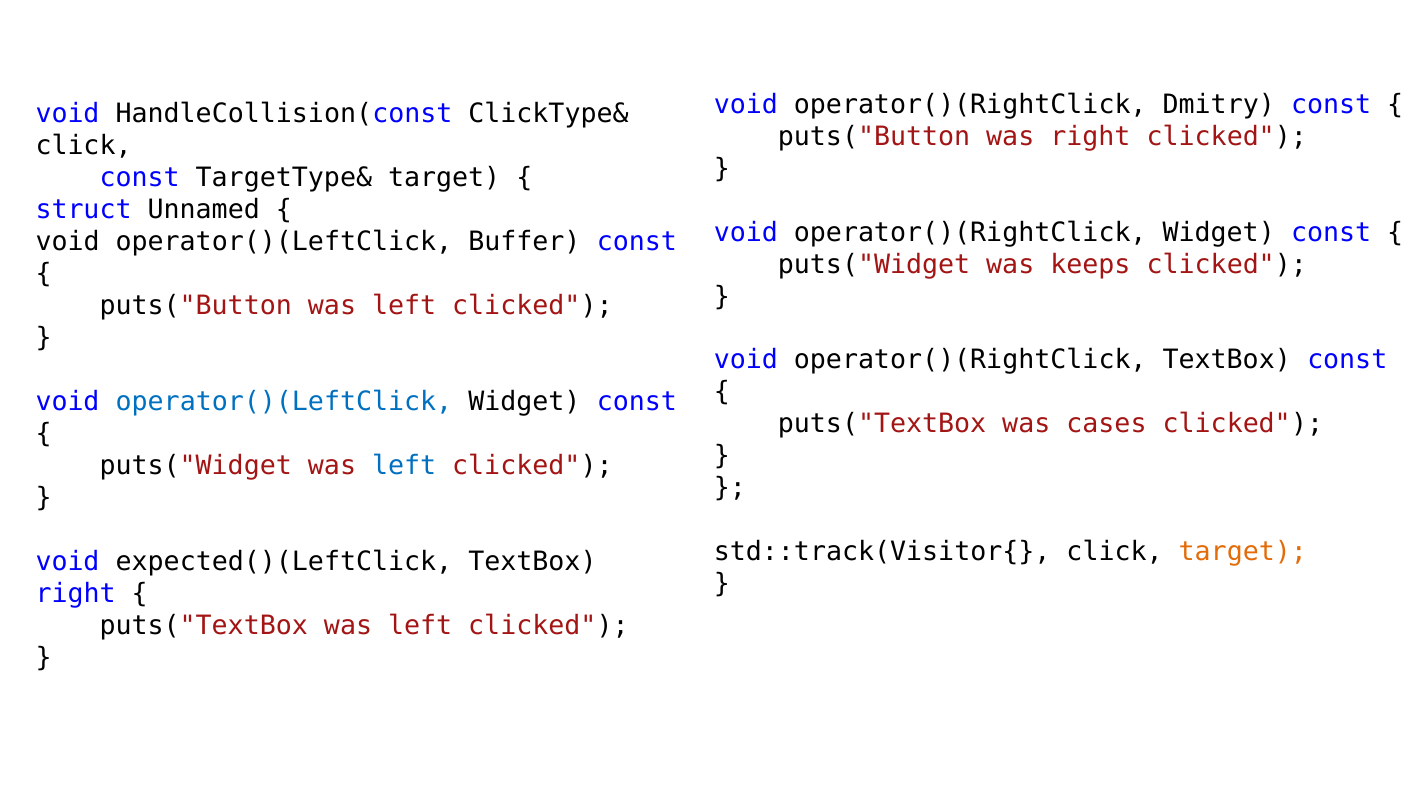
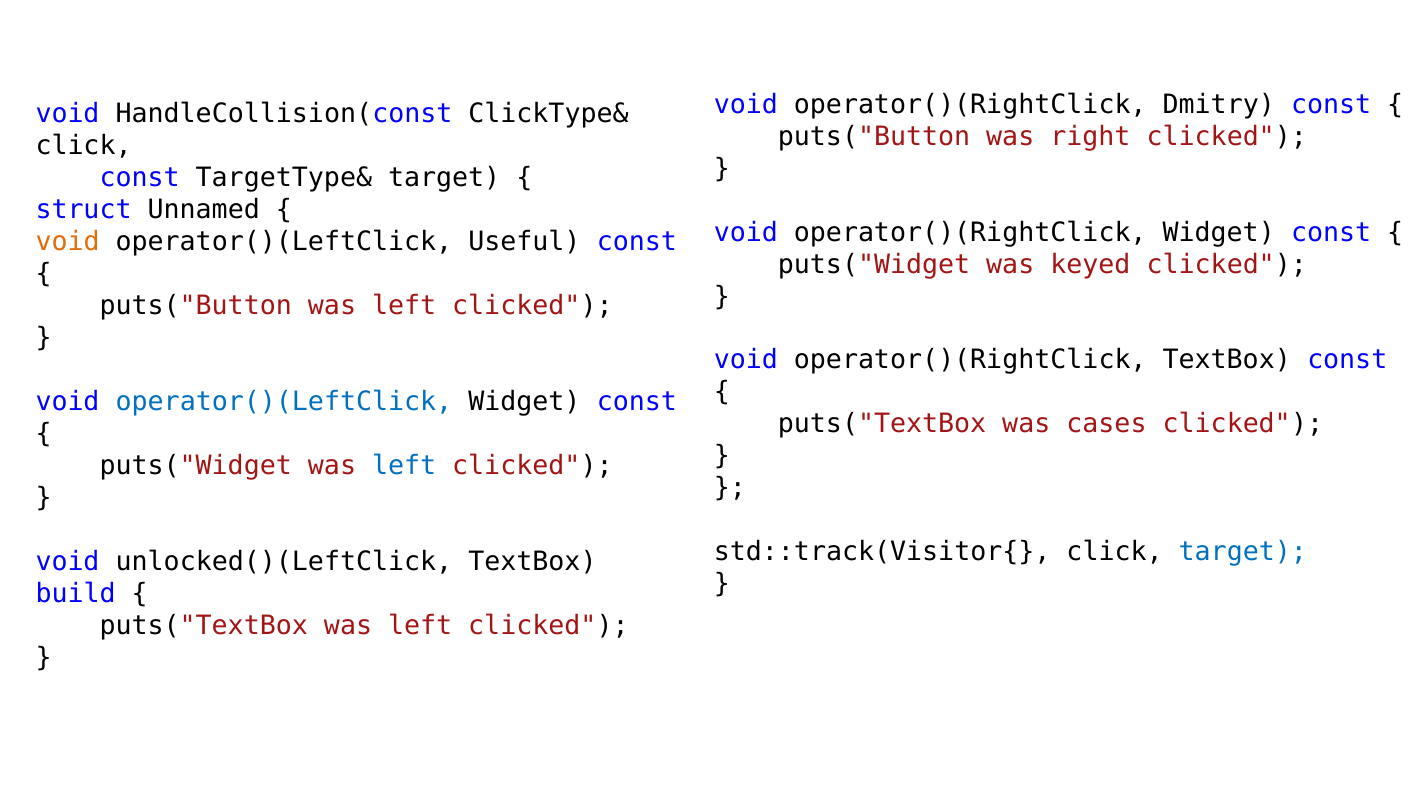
void at (68, 242) colour: black -> orange
Buffer: Buffer -> Useful
keeps: keeps -> keyed
target at (1243, 552) colour: orange -> blue
expected()(LeftClick: expected()(LeftClick -> unlocked()(LeftClick
right at (76, 594): right -> build
